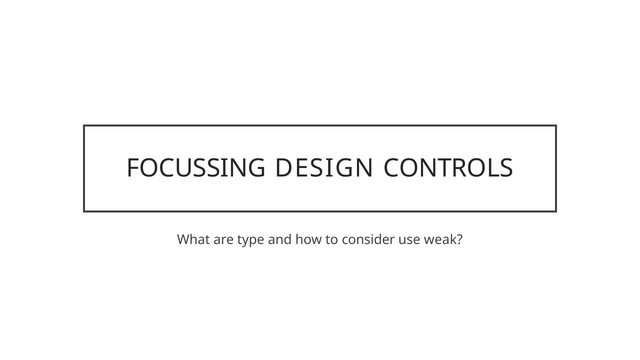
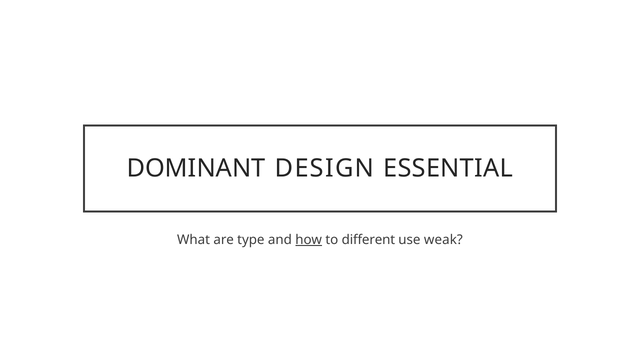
FOCUSSING: FOCUSSING -> DOMINANT
CONTROLS: CONTROLS -> ESSENTIAL
how underline: none -> present
consider: consider -> different
